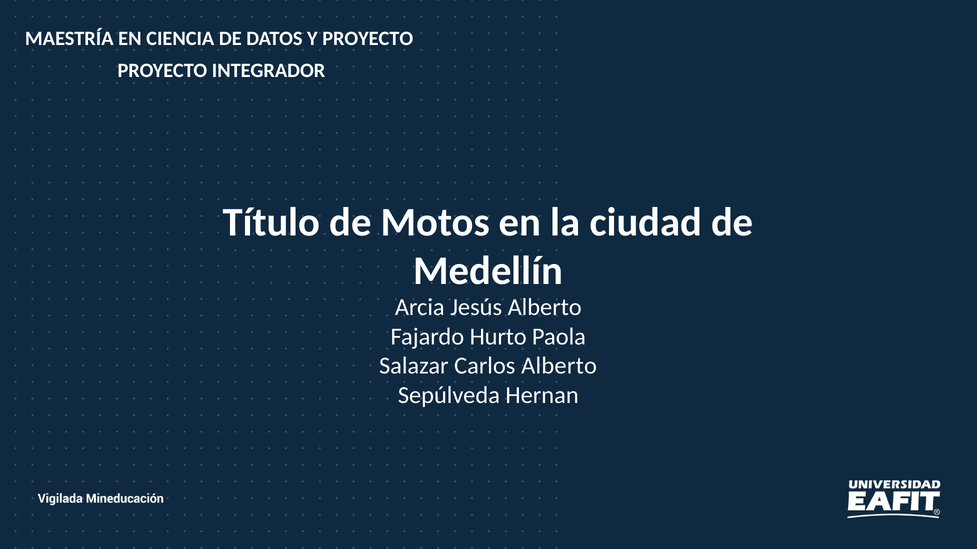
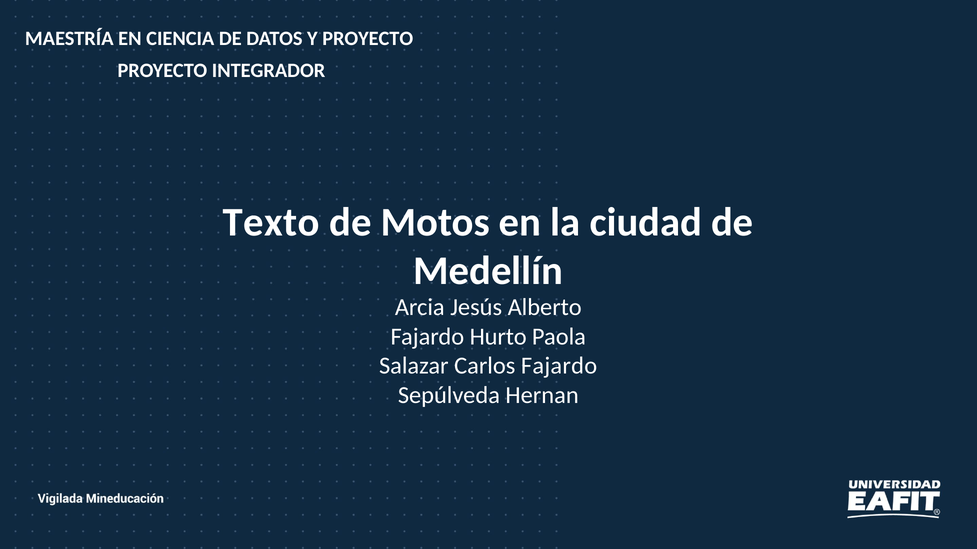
Título: Título -> Texto
Carlos Alberto: Alberto -> Fajardo
